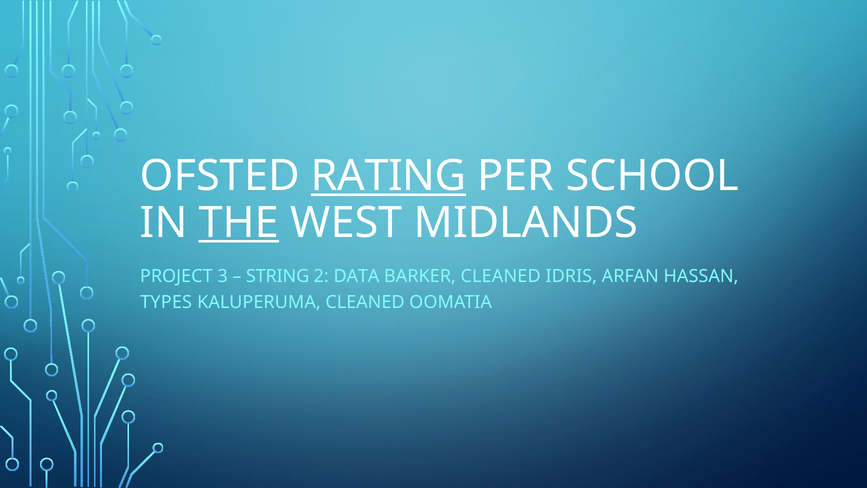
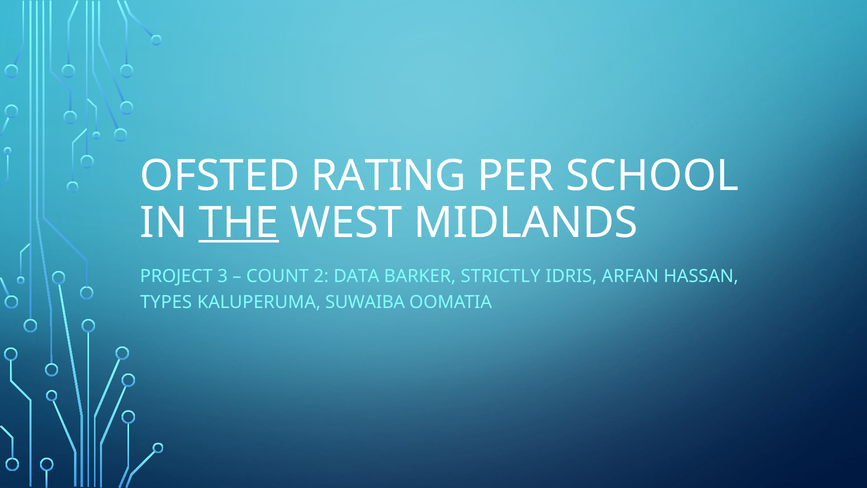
RATING underline: present -> none
STRING: STRING -> COUNT
BARKER CLEANED: CLEANED -> STRICTLY
KALUPERUMA CLEANED: CLEANED -> SUWAIBA
